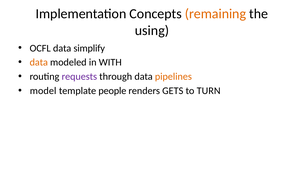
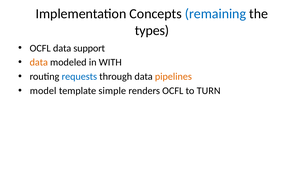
remaining colour: orange -> blue
using: using -> types
simplify: simplify -> support
requests colour: purple -> blue
people: people -> simple
renders GETS: GETS -> OCFL
